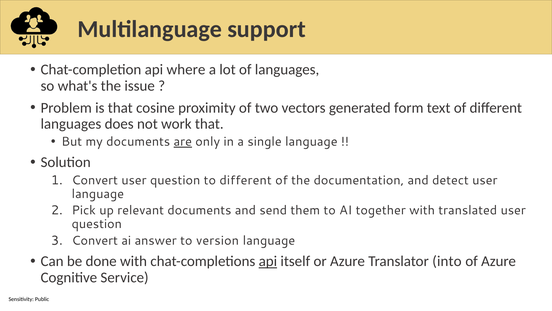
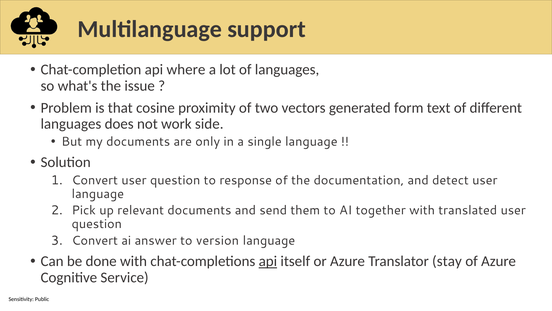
work that: that -> side
are underline: present -> none
to different: different -> response
into: into -> stay
